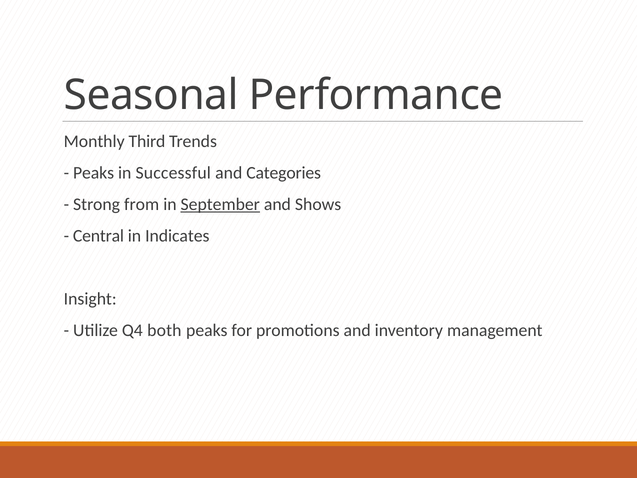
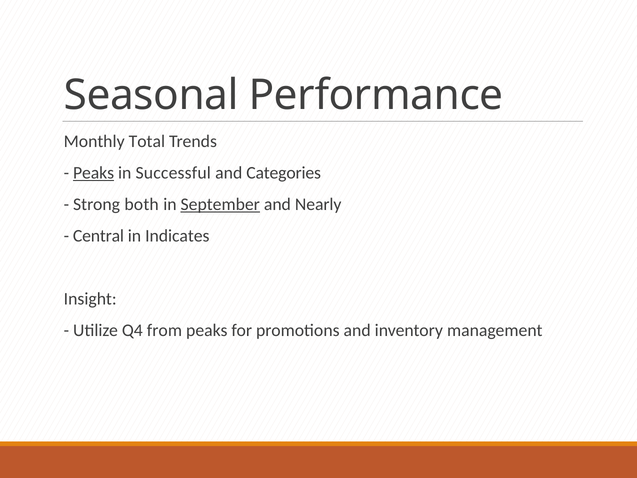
Third: Third -> Total
Peaks at (94, 173) underline: none -> present
from: from -> both
Shows: Shows -> Nearly
both: both -> from
